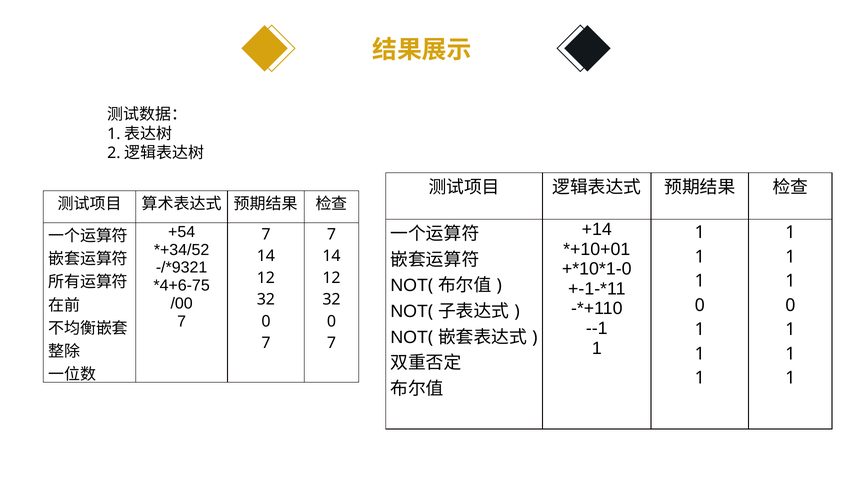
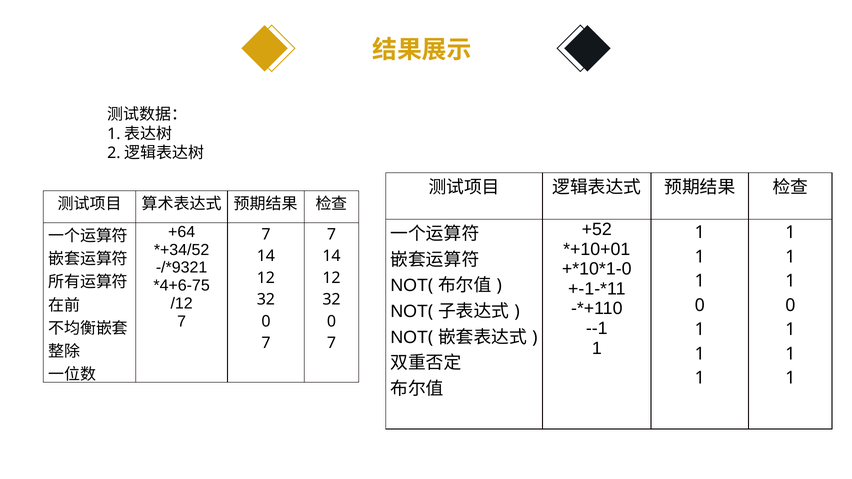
+14: +14 -> +52
+54: +54 -> +64
/00: /00 -> /12
